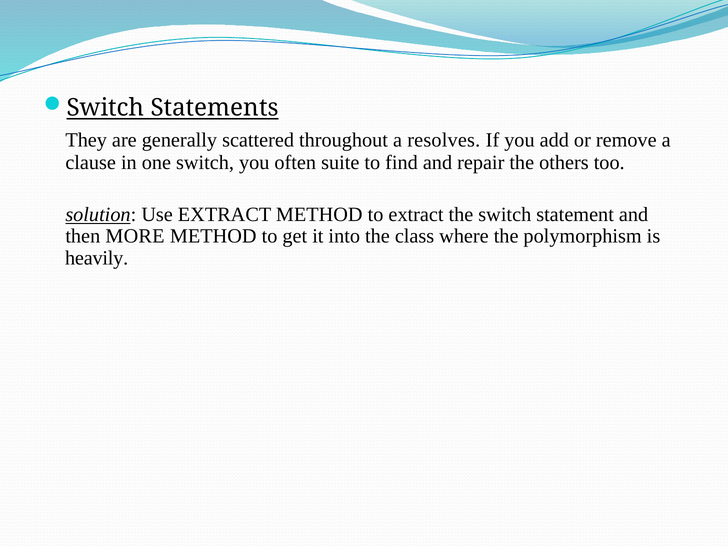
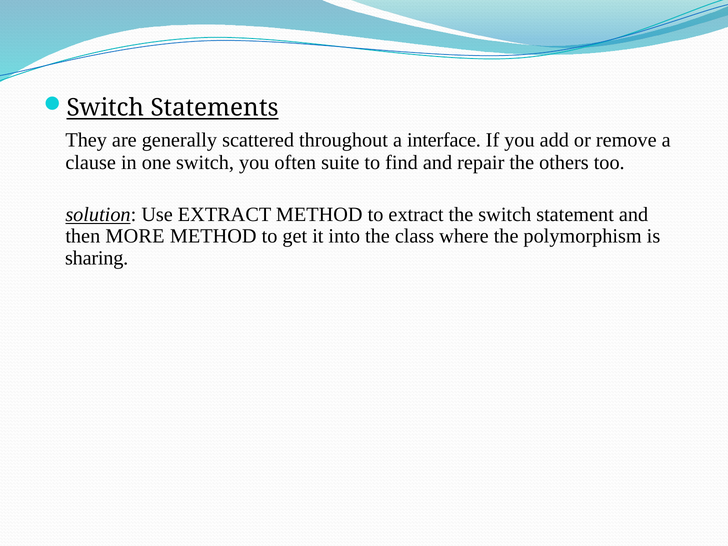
resolves: resolves -> interface
heavily: heavily -> sharing
